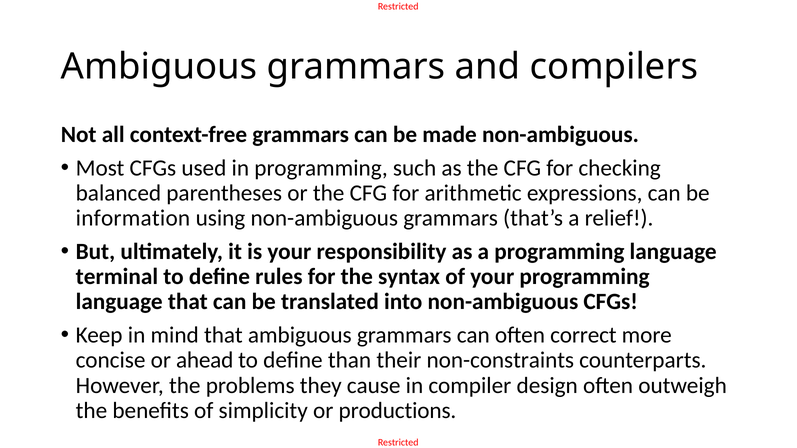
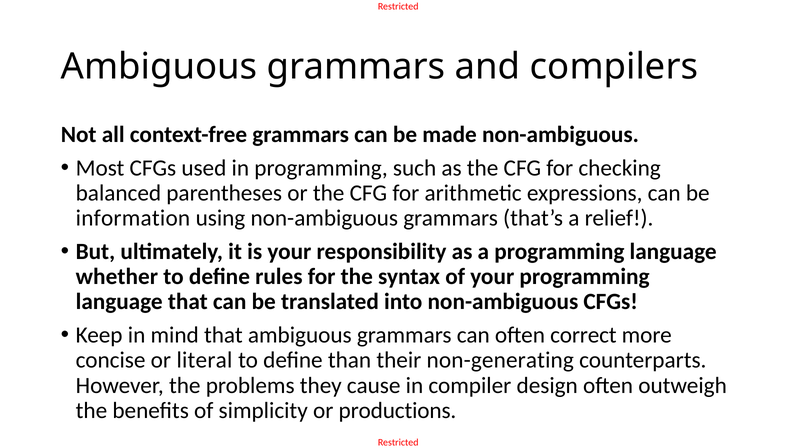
terminal: terminal -> whether
ahead: ahead -> literal
non-constraints: non-constraints -> non-generating
